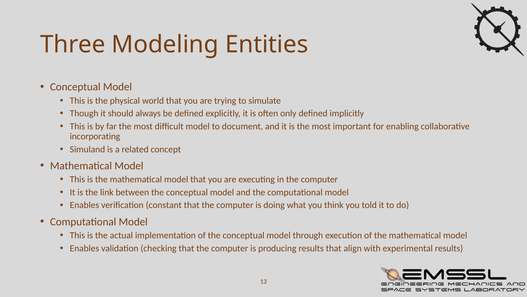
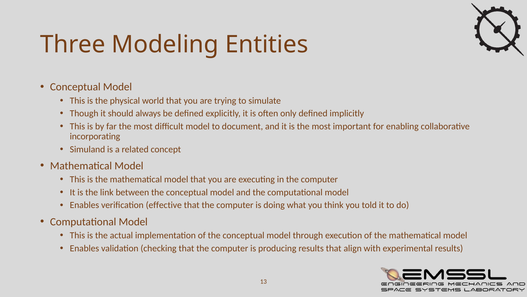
constant: constant -> effective
